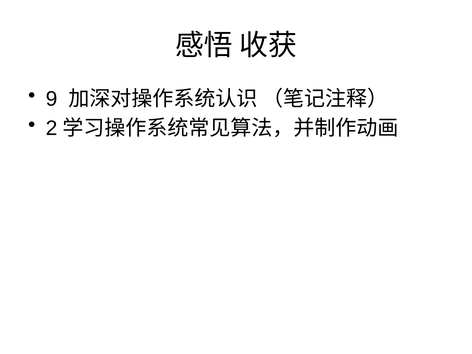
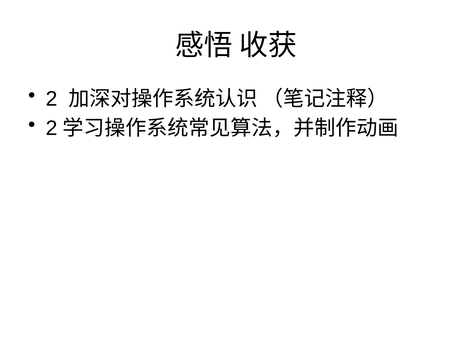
9 at (52, 99): 9 -> 2
